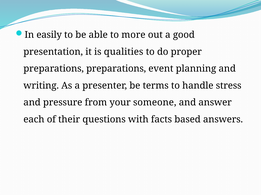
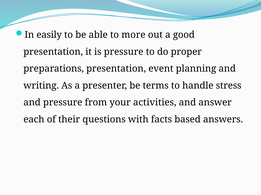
is qualities: qualities -> pressure
preparations preparations: preparations -> presentation
someone: someone -> activities
